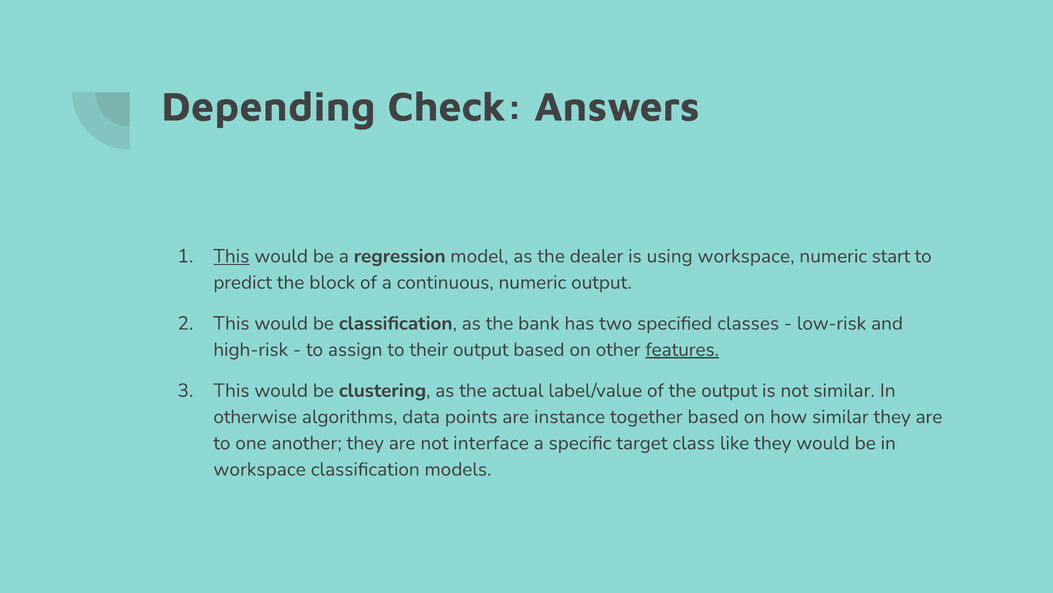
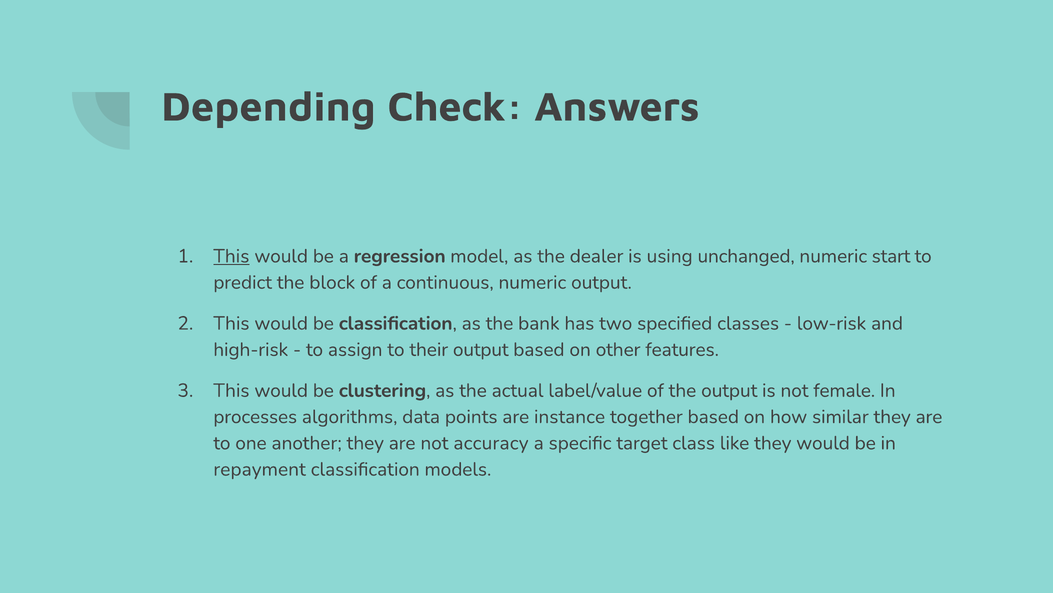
using workspace: workspace -> unchanged
features underline: present -> none
not similar: similar -> female
otherwise: otherwise -> processes
interface: interface -> accuracy
workspace at (260, 469): workspace -> repayment
